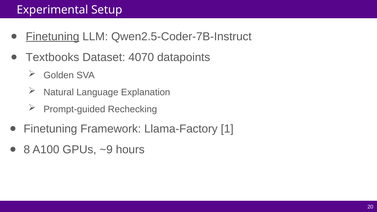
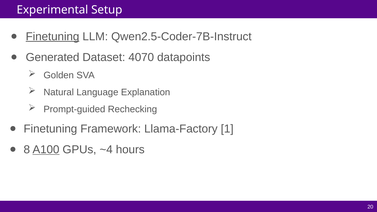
Textbooks: Textbooks -> Generated
A100 underline: none -> present
~9: ~9 -> ~4
